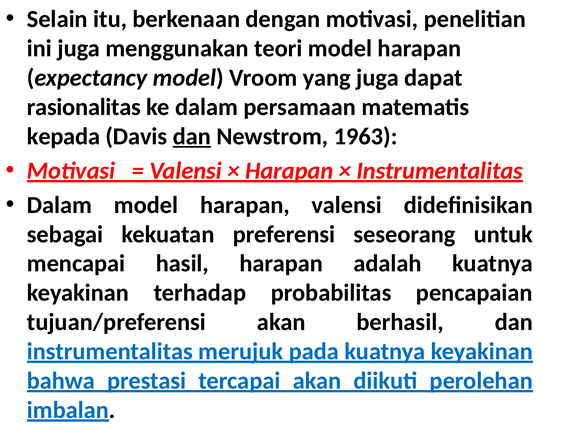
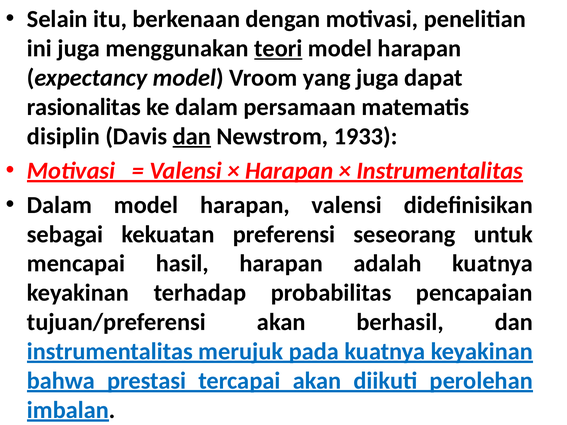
teori underline: none -> present
kepada: kepada -> disiplin
1963: 1963 -> 1933
